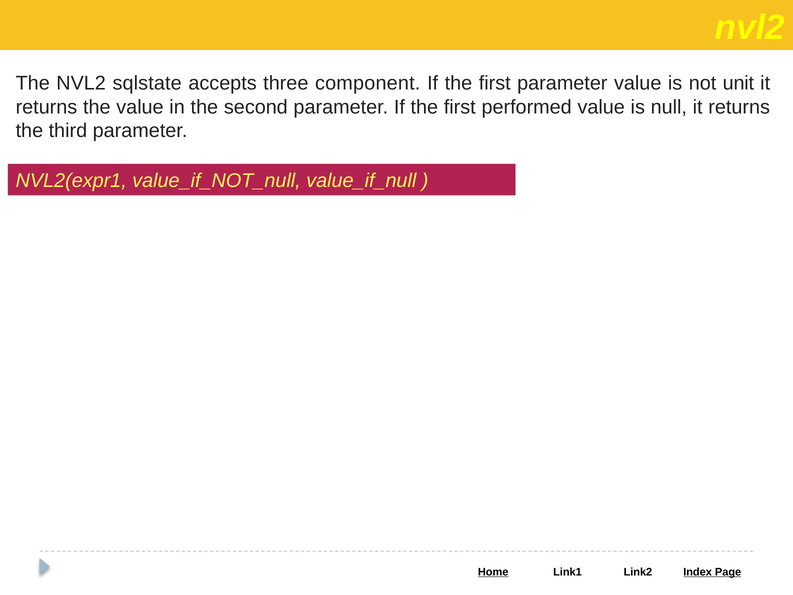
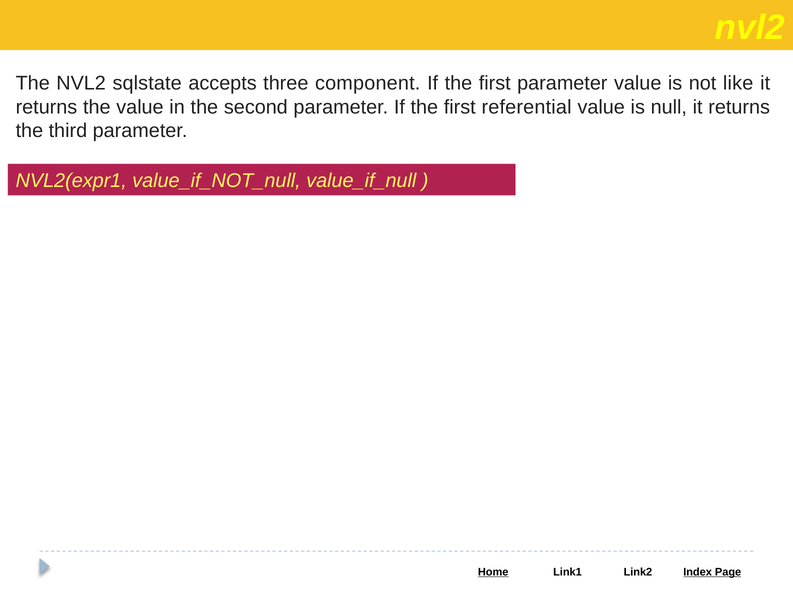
unit: unit -> like
performed: performed -> referential
